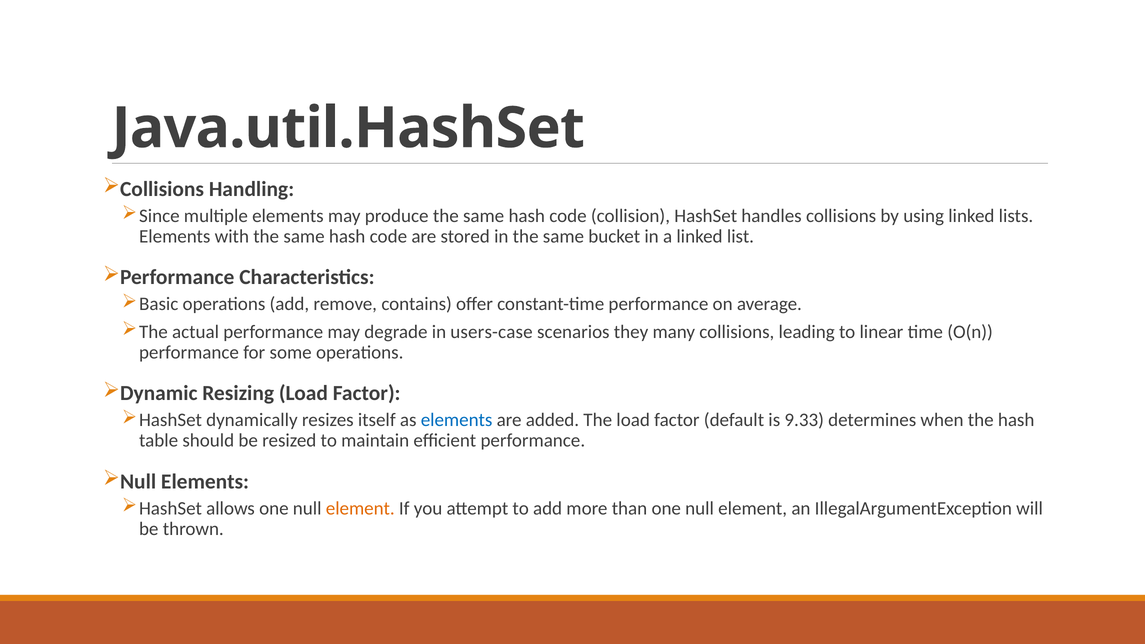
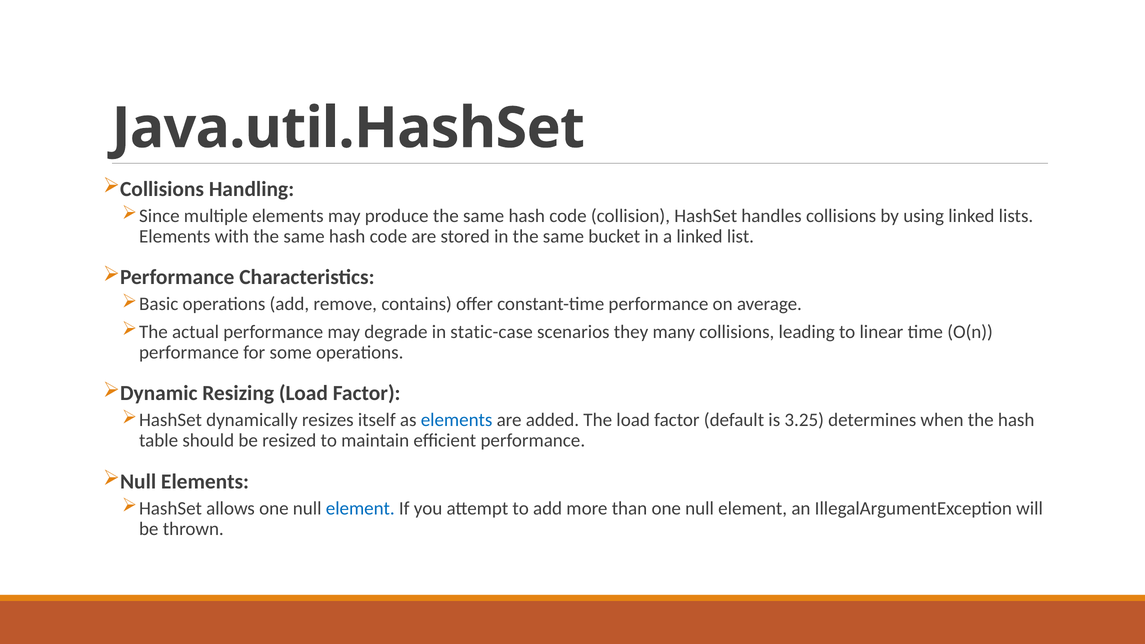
users-case: users-case -> static-case
9.33: 9.33 -> 3.25
element at (360, 508) colour: orange -> blue
